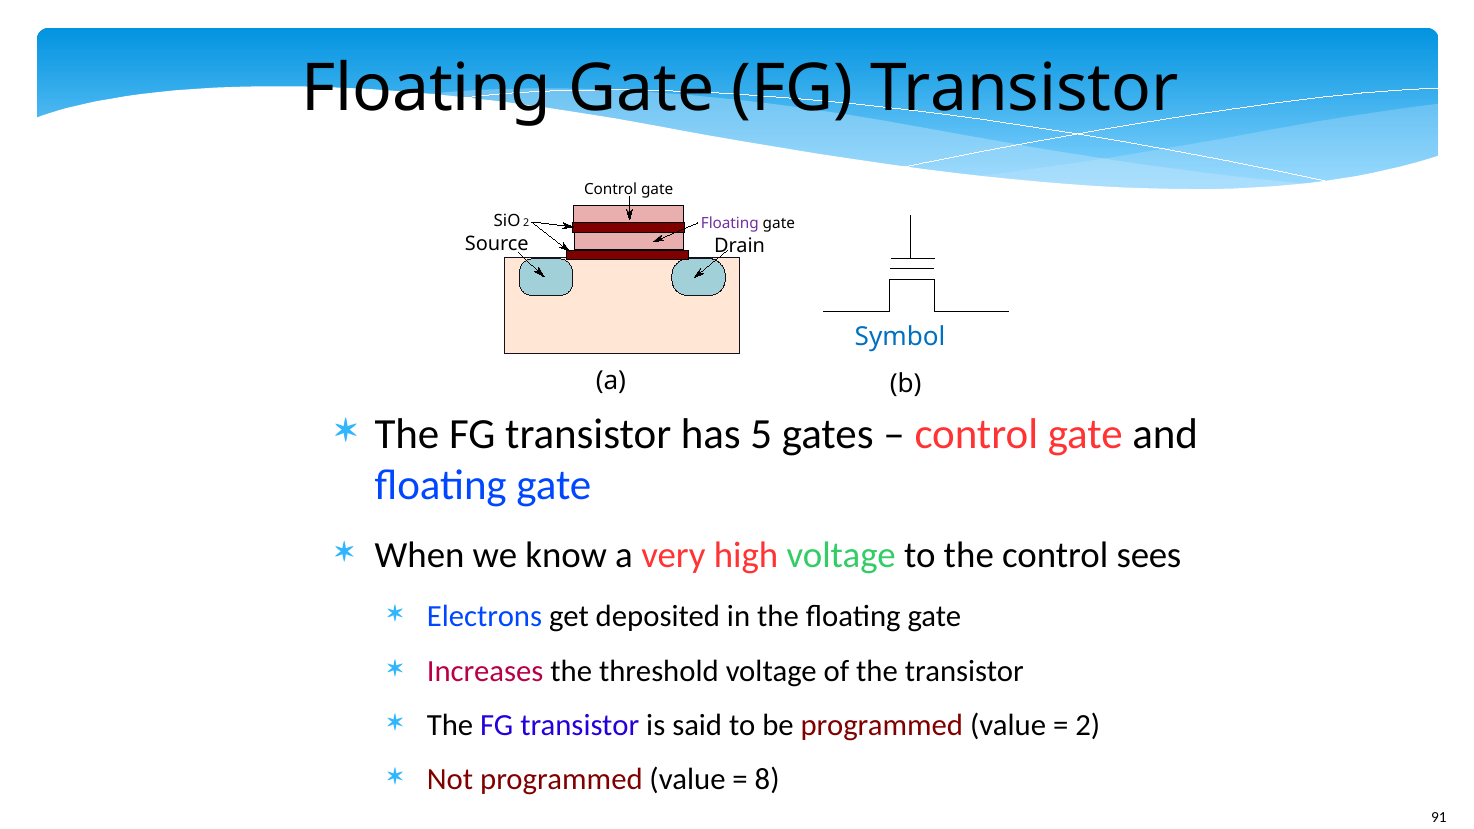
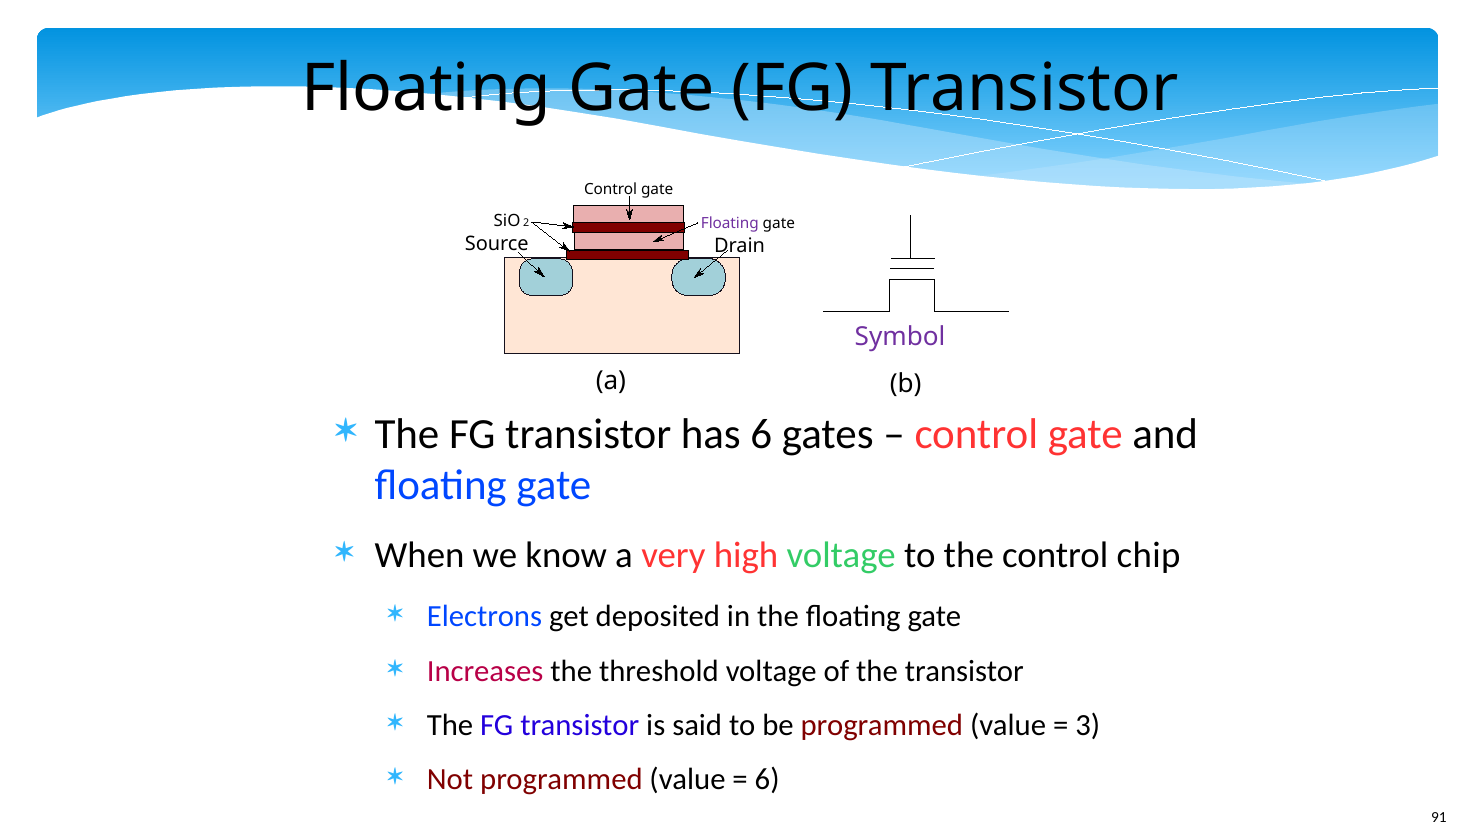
Symbol colour: blue -> purple
has 5: 5 -> 6
sees: sees -> chip
2 at (1088, 725): 2 -> 3
8 at (767, 780): 8 -> 6
